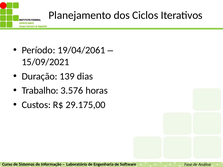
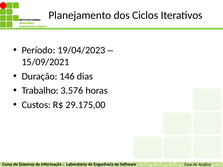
19/04/2061: 19/04/2061 -> 19/04/2023
139: 139 -> 146
